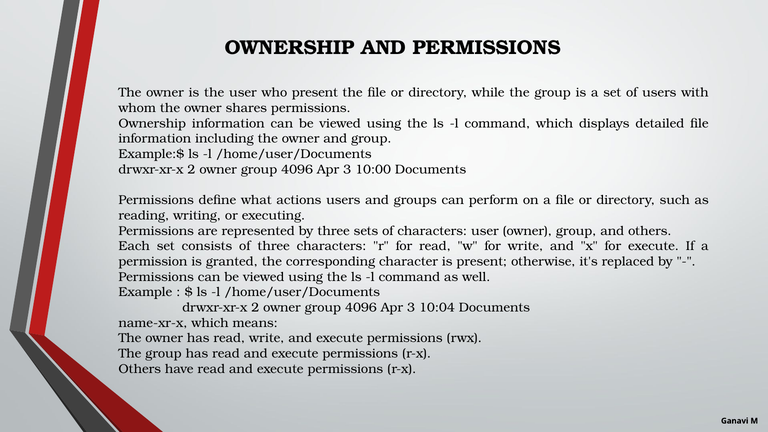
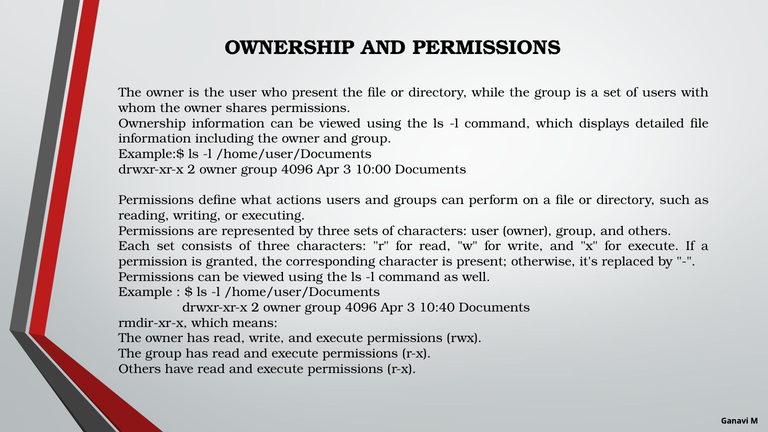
10:04: 10:04 -> 10:40
name-xr-x: name-xr-x -> rmdir-xr-x
